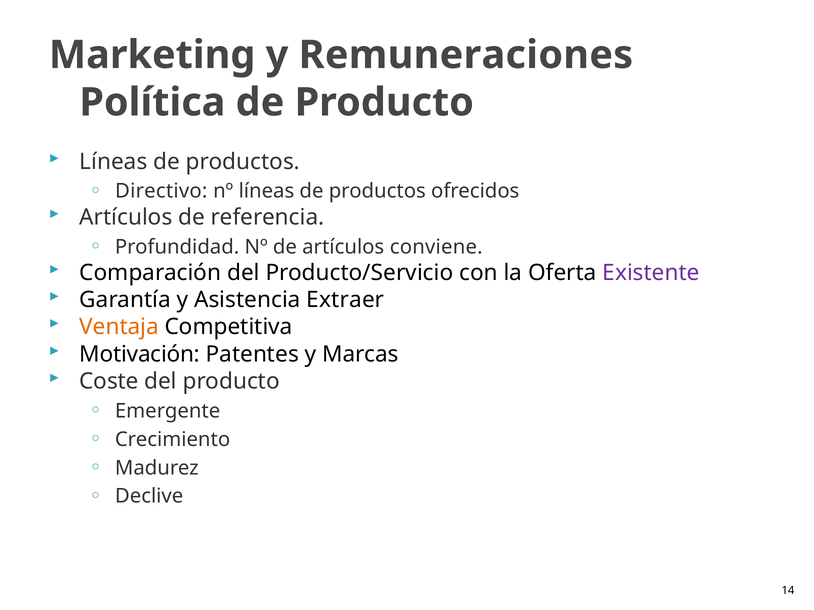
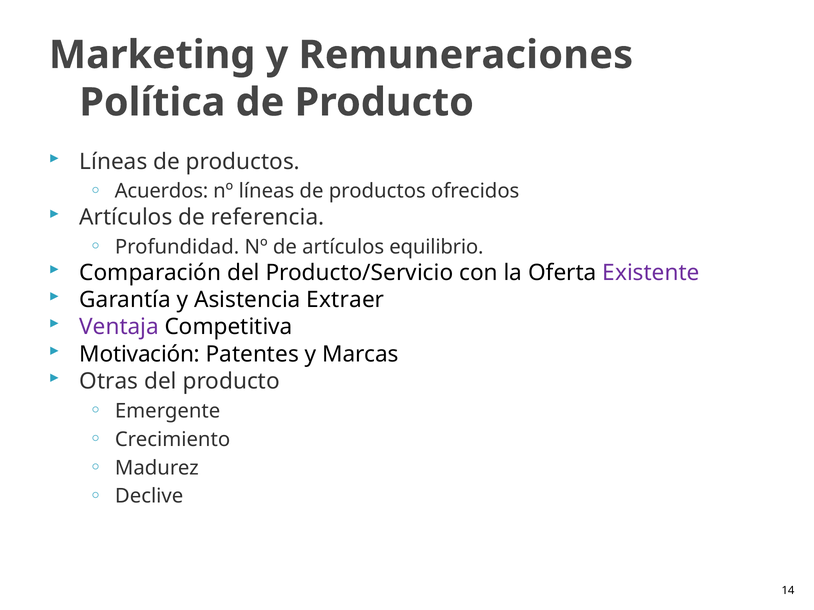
Directivo: Directivo -> Acuerdos
conviene: conviene -> equilibrio
Ventaja colour: orange -> purple
Coste: Coste -> Otras
